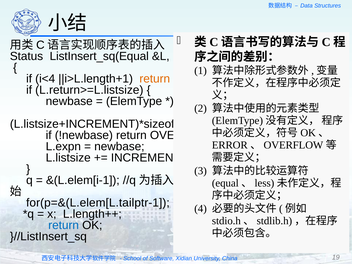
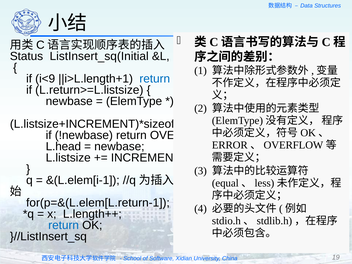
ListInsert_sq(Equal: ListInsert_sq(Equal -> ListInsert_sq(Initial
i<4: i<4 -> i<9
return at (155, 79) colour: orange -> blue
L.expn: L.expn -> L.head
for(p=&(L.elem[L.tailptr-1: for(p=&(L.elem[L.tailptr-1 -> for(p=&(L.elem[L.return-1
